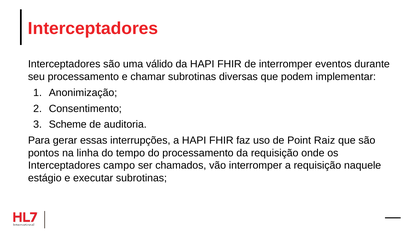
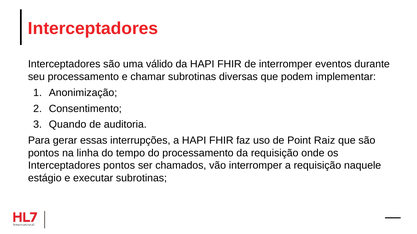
Scheme: Scheme -> Quando
Interceptadores campo: campo -> pontos
